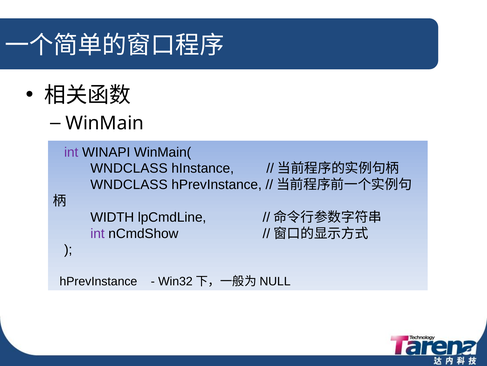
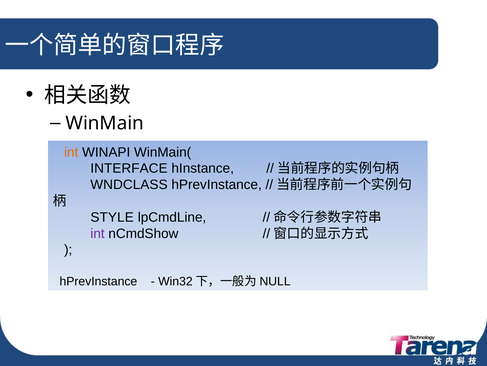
int at (71, 152) colour: purple -> orange
WNDCLASS at (129, 168): WNDCLASS -> INTERFACE
WIDTH: WIDTH -> STYLE
